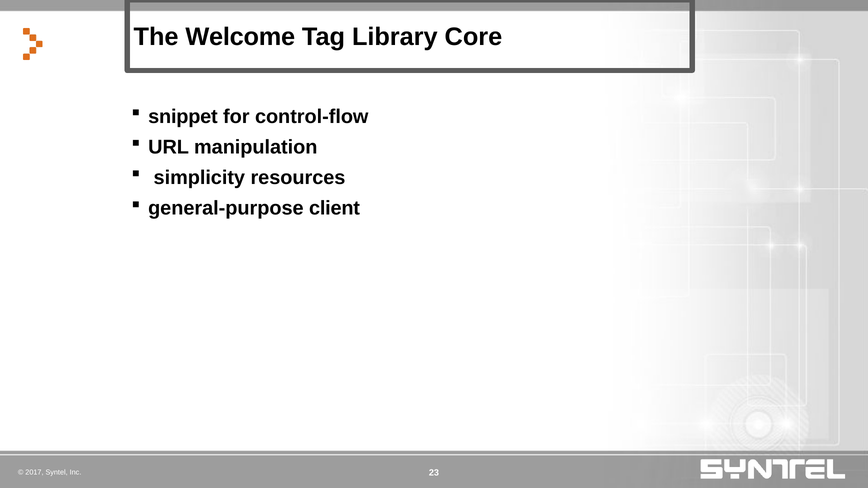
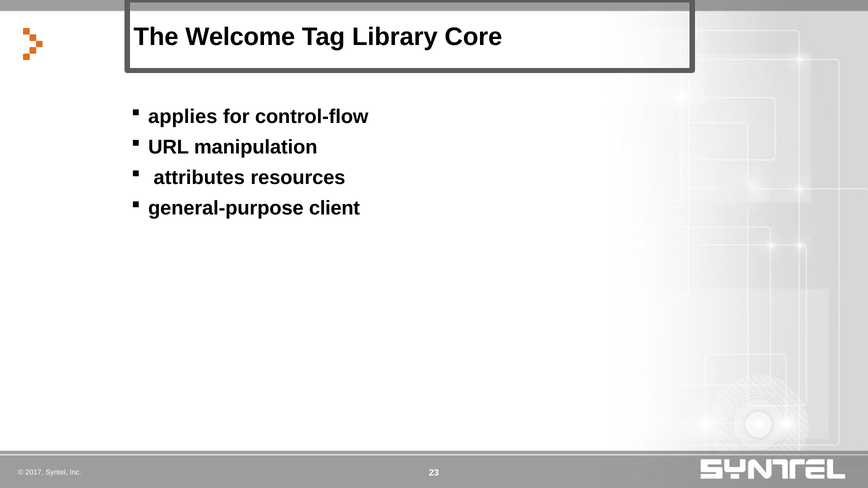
snippet: snippet -> applies
simplicity: simplicity -> attributes
